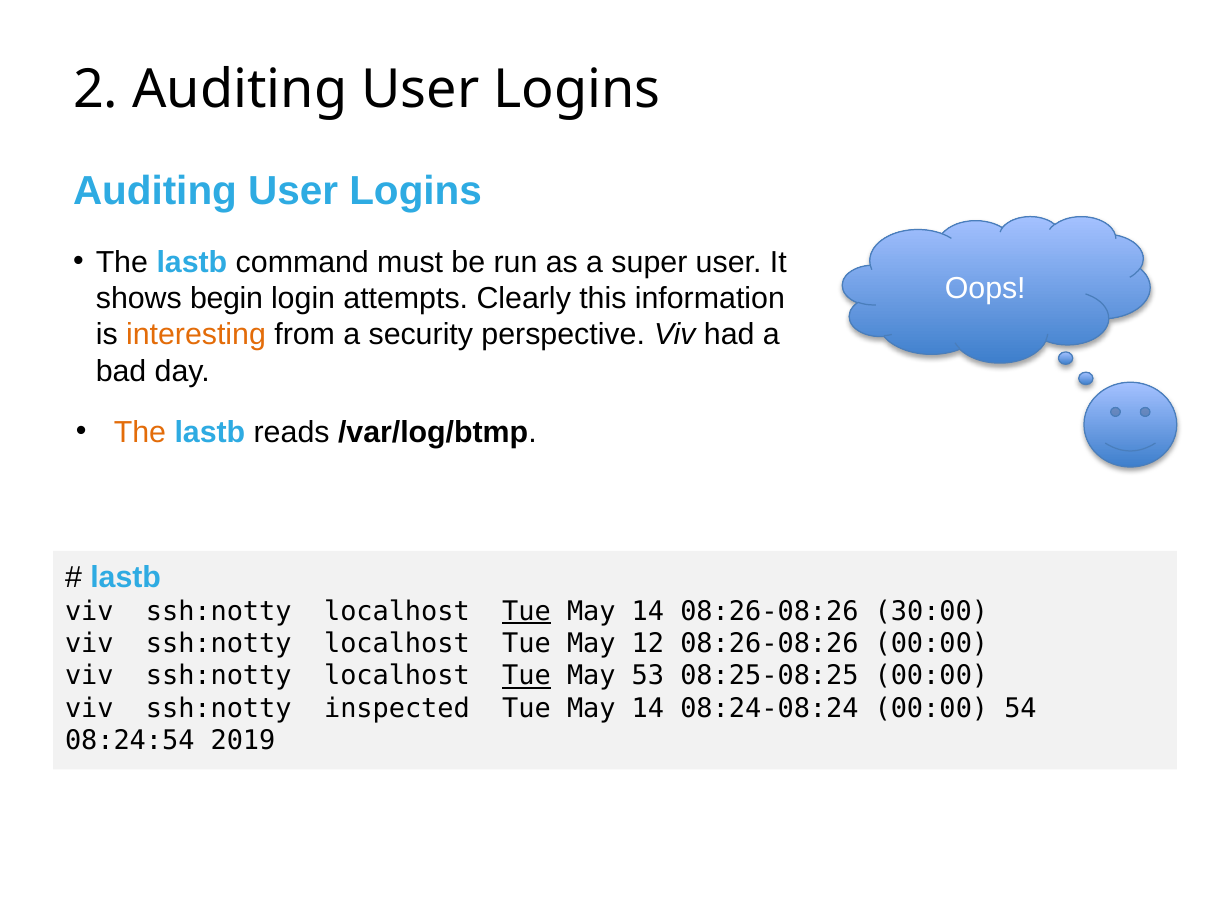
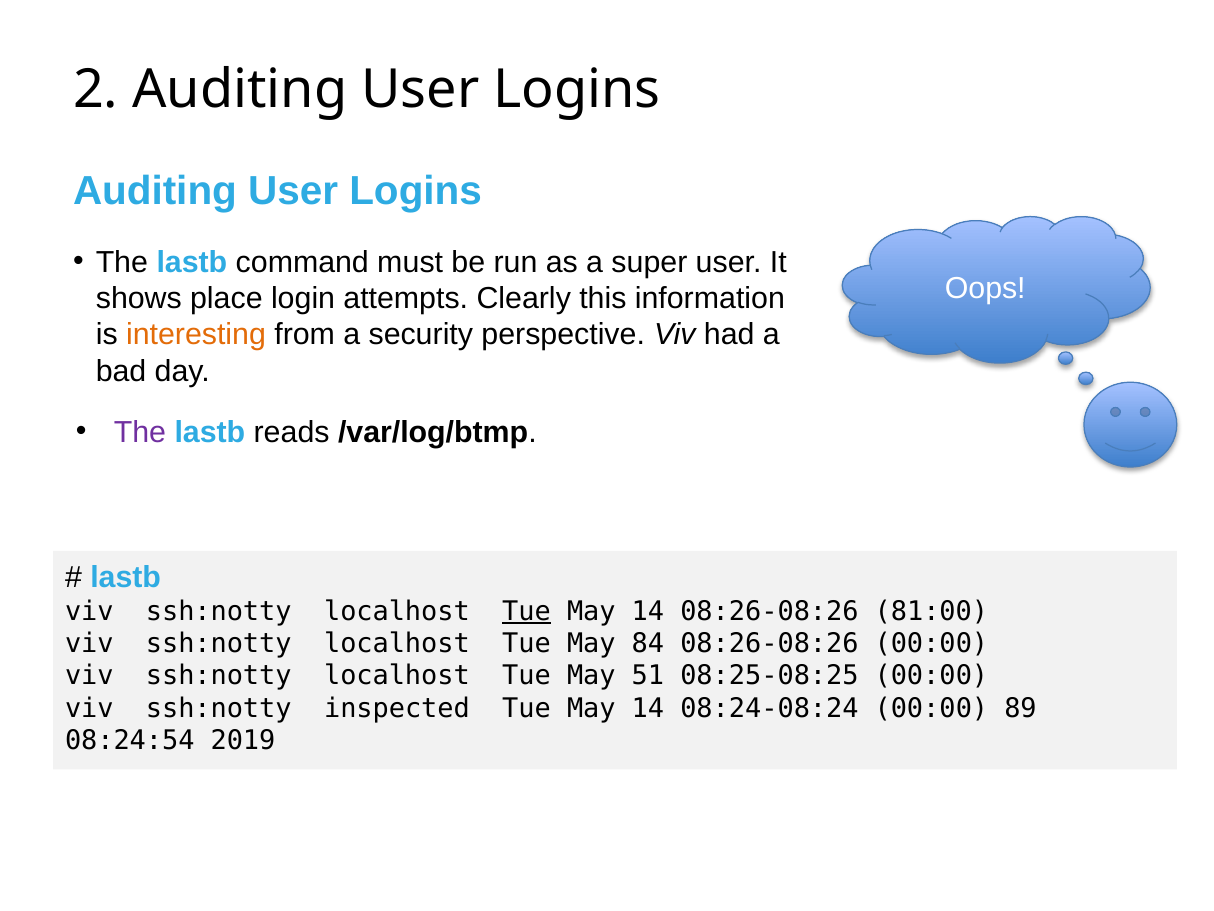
begin: begin -> place
The at (140, 432) colour: orange -> purple
30:00: 30:00 -> 81:00
12: 12 -> 84
Tue at (526, 676) underline: present -> none
53: 53 -> 51
54: 54 -> 89
